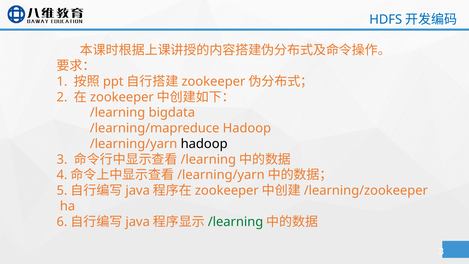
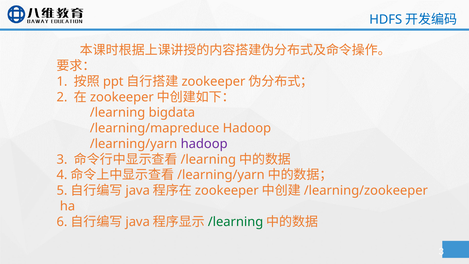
hadoop at (204, 144) colour: black -> purple
